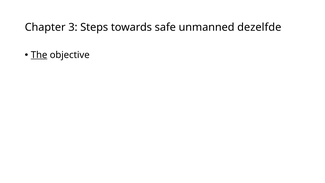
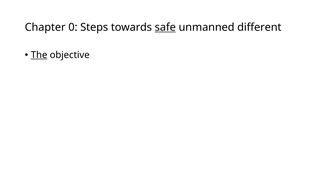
3: 3 -> 0
safe underline: none -> present
dezelfde: dezelfde -> different
